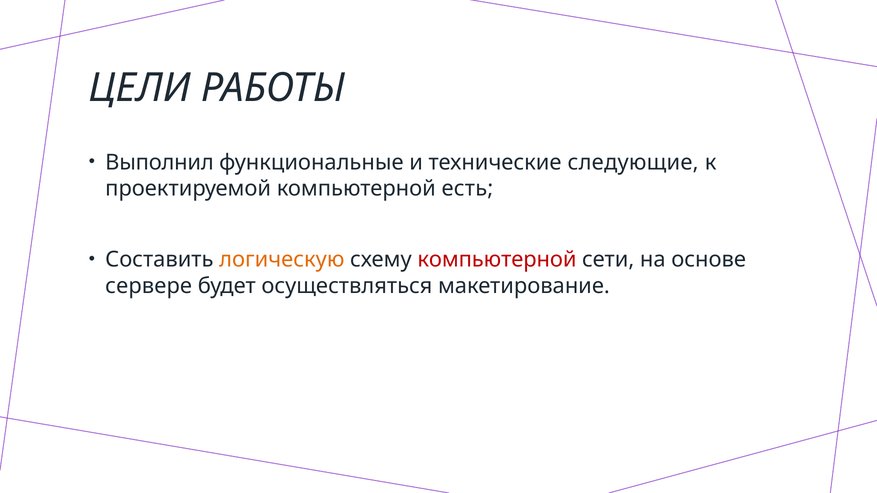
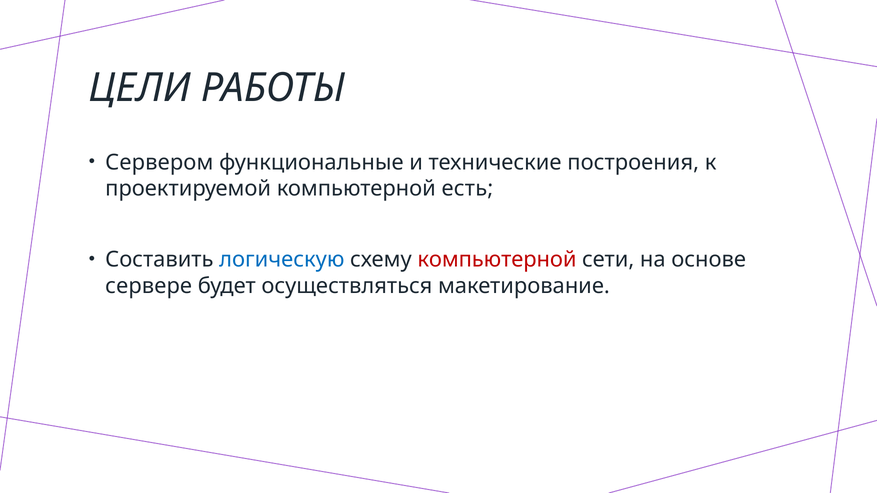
Выполнил: Выполнил -> Сервером
следующие: следующие -> построения
логическую colour: orange -> blue
